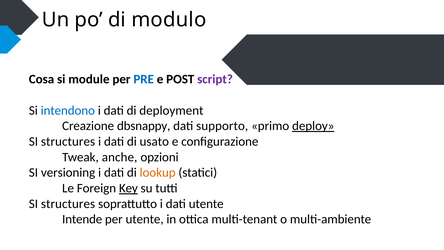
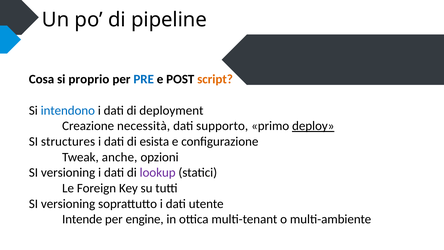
modulo: modulo -> pipeline
module: module -> proprio
script colour: purple -> orange
dbsnappy: dbsnappy -> necessità
usato: usato -> esista
lookup colour: orange -> purple
Key underline: present -> none
structures at (68, 204): structures -> versioning
per utente: utente -> engine
